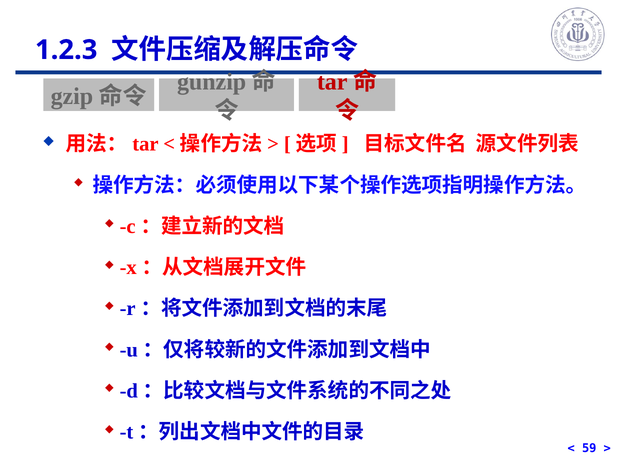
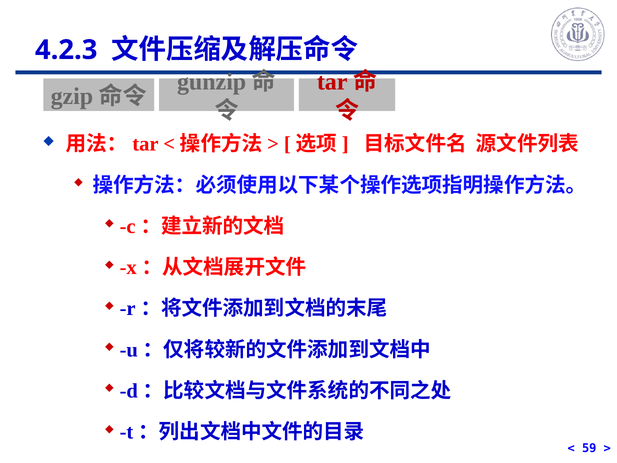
1.2.3: 1.2.3 -> 4.2.3
